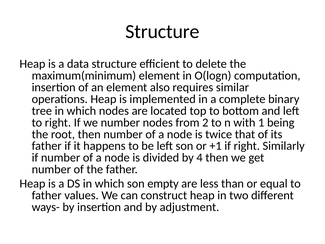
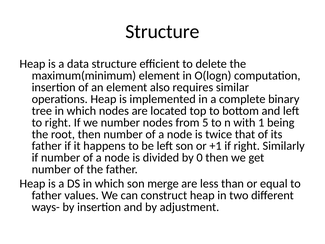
2: 2 -> 5
4: 4 -> 0
empty: empty -> merge
